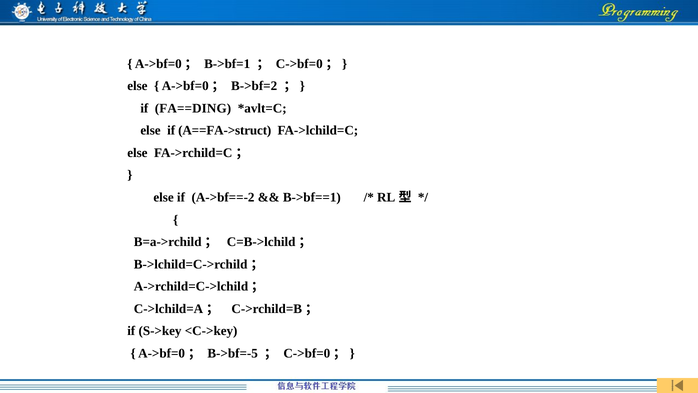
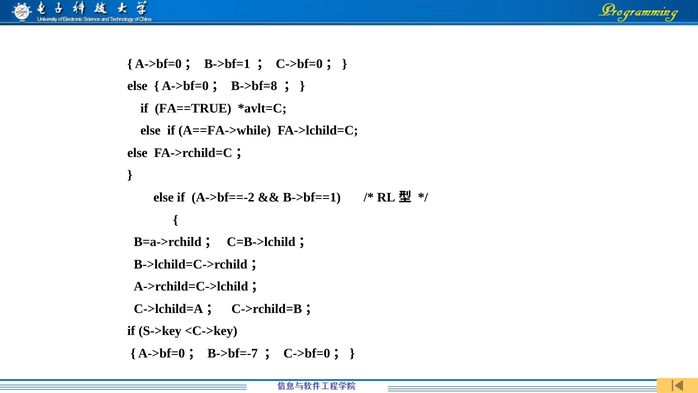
B->bf=2: B->bf=2 -> B->bf=8
FA==DING: FA==DING -> FA==TRUE
A==FA->struct: A==FA->struct -> A==FA->while
B->bf=-5: B->bf=-5 -> B->bf=-7
